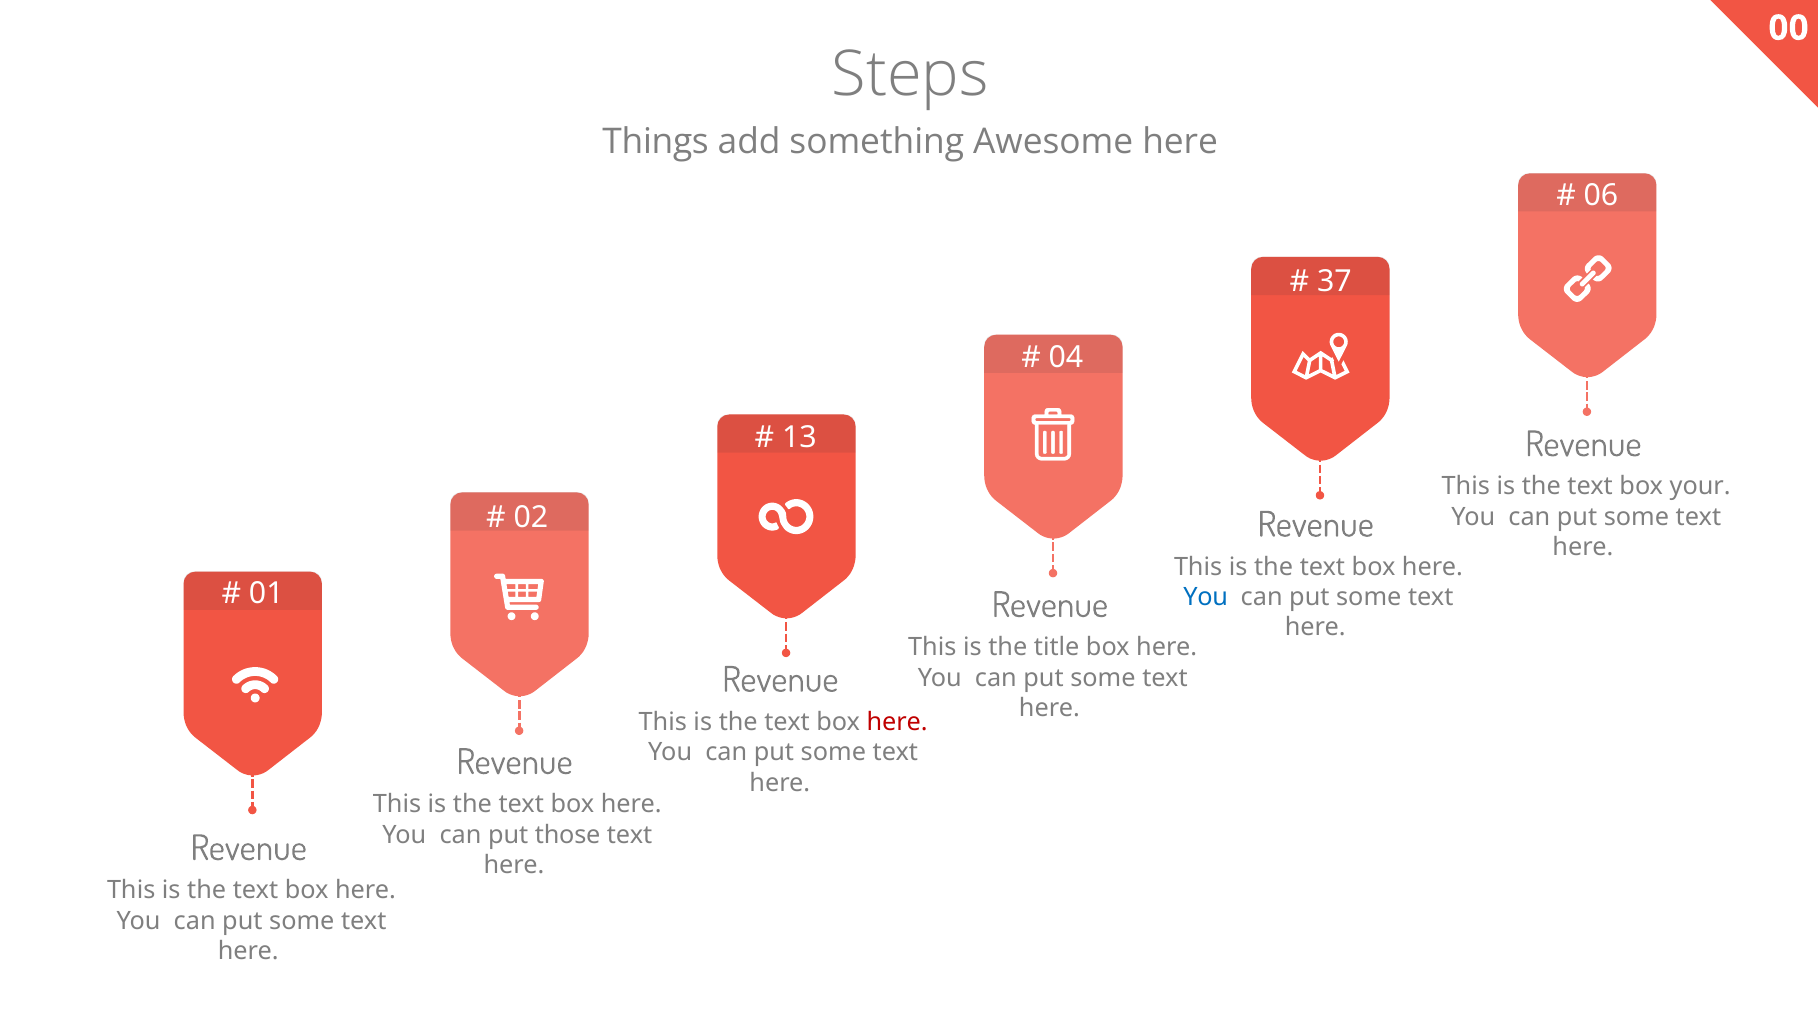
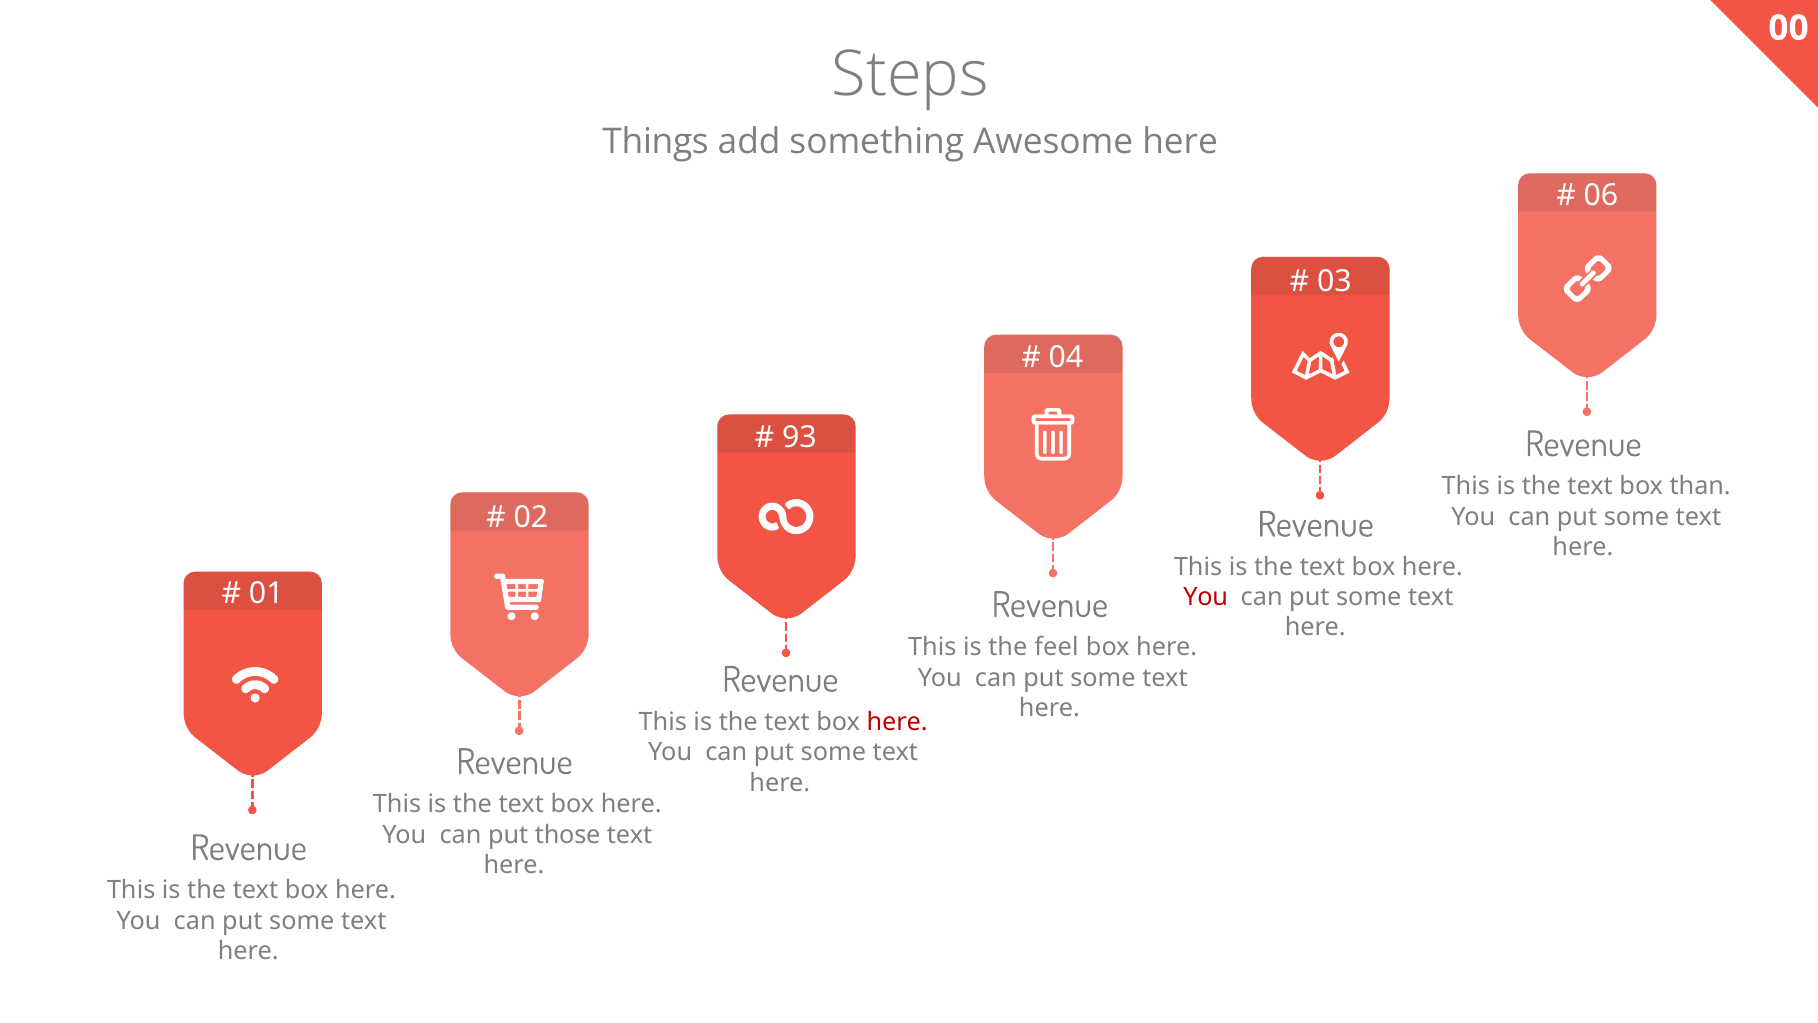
37: 37 -> 03
13: 13 -> 93
your: your -> than
You at (1206, 597) colour: blue -> red
title: title -> feel
